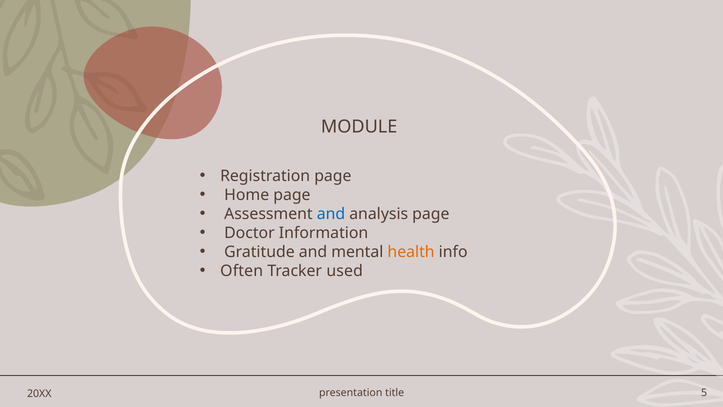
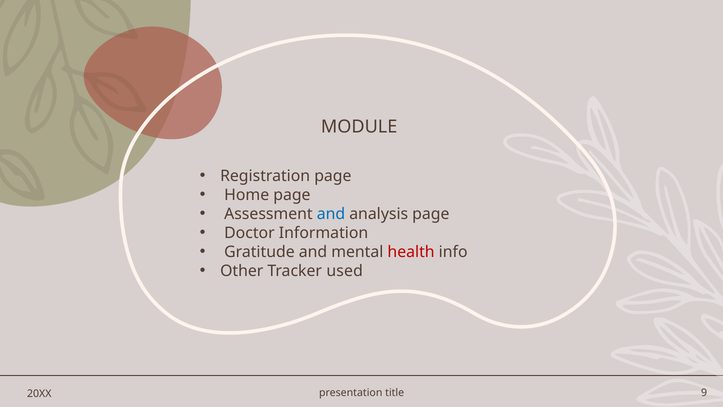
health colour: orange -> red
Often: Often -> Other
5: 5 -> 9
